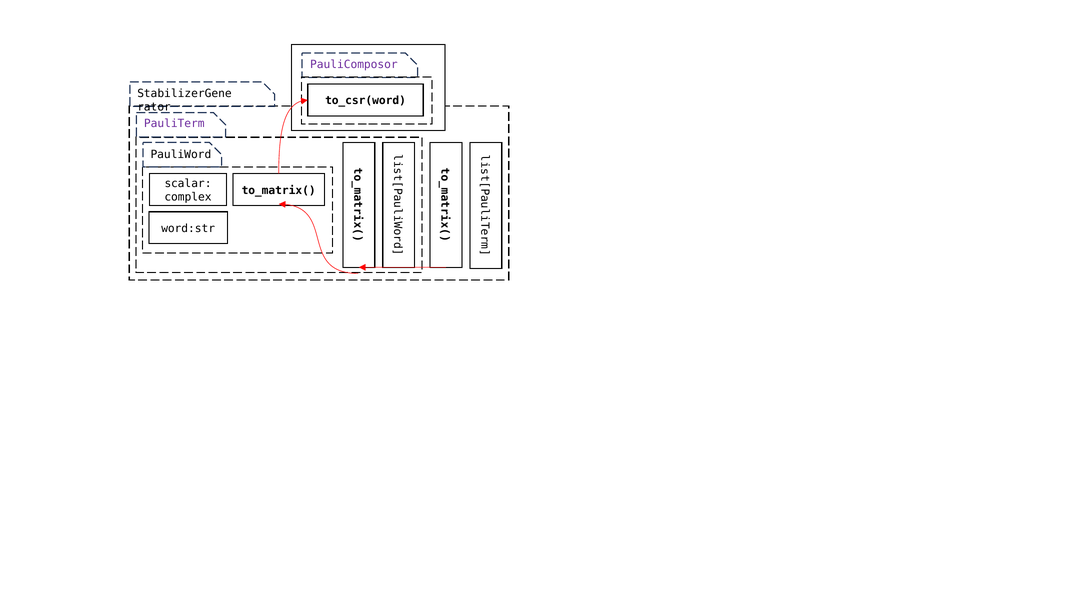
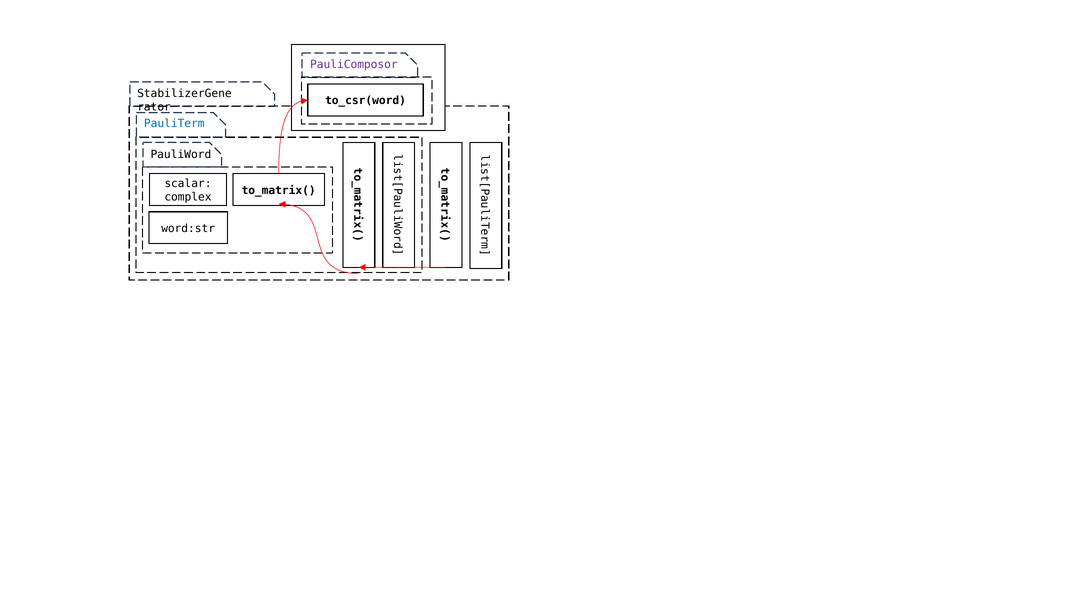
PauliTerm colour: purple -> blue
